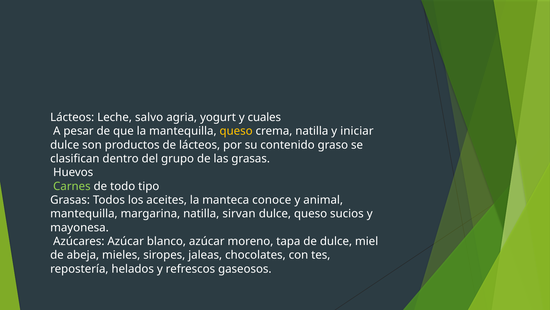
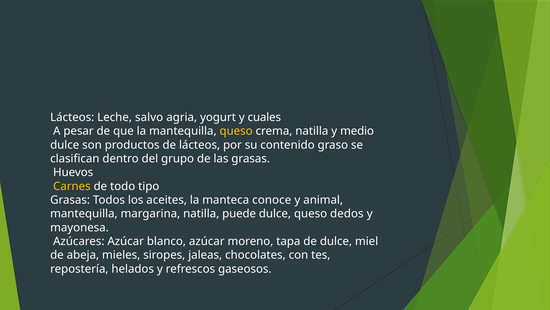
iniciar: iniciar -> medio
Carnes colour: light green -> yellow
sirvan: sirvan -> puede
sucios: sucios -> dedos
